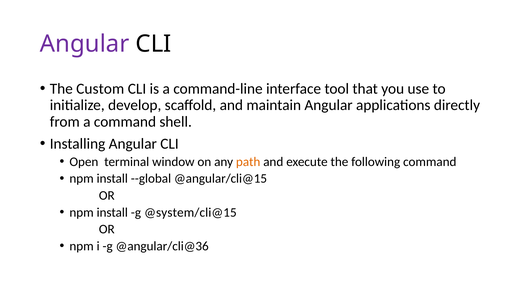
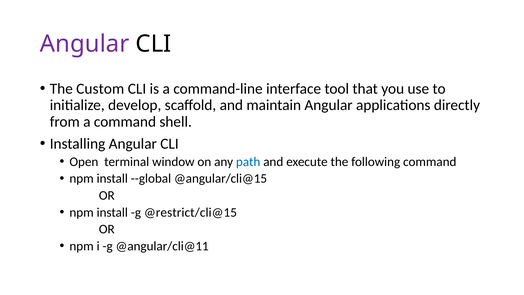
path colour: orange -> blue
@system/cli@15: @system/cli@15 -> @restrict/cli@15
@angular/cli@36: @angular/cli@36 -> @angular/cli@11
